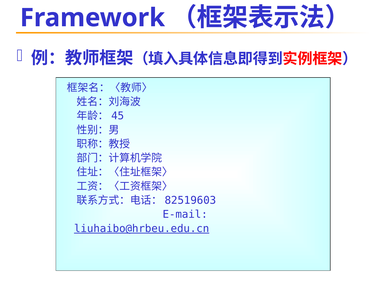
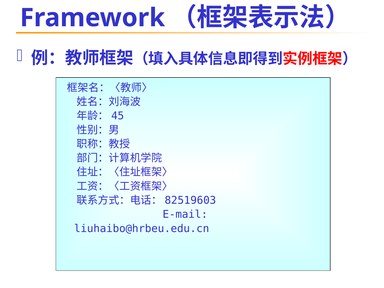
liuhaibo@hrbeu.edu.cn underline: present -> none
